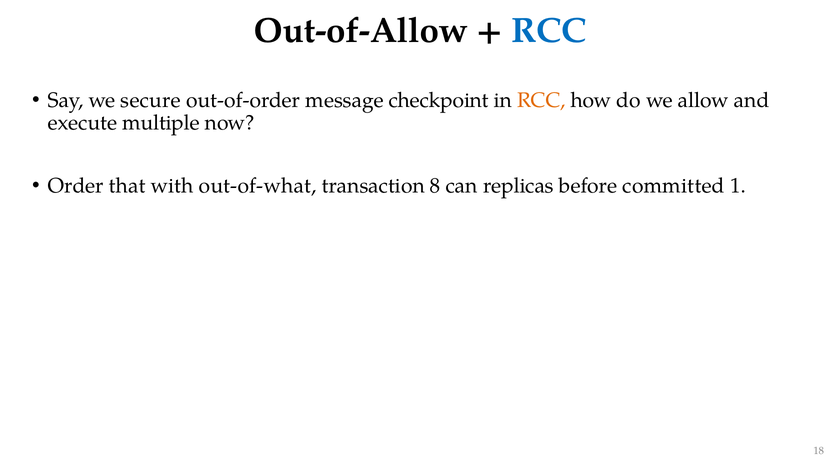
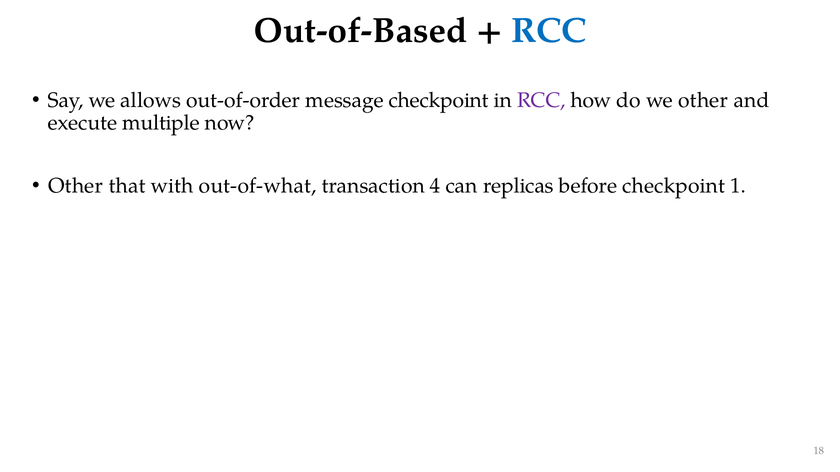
Out-of-Allow: Out-of-Allow -> Out-of-Based
secure: secure -> allows
RCC at (541, 100) colour: orange -> purple
we allow: allow -> other
Order at (76, 186): Order -> Other
8: 8 -> 4
before committed: committed -> checkpoint
